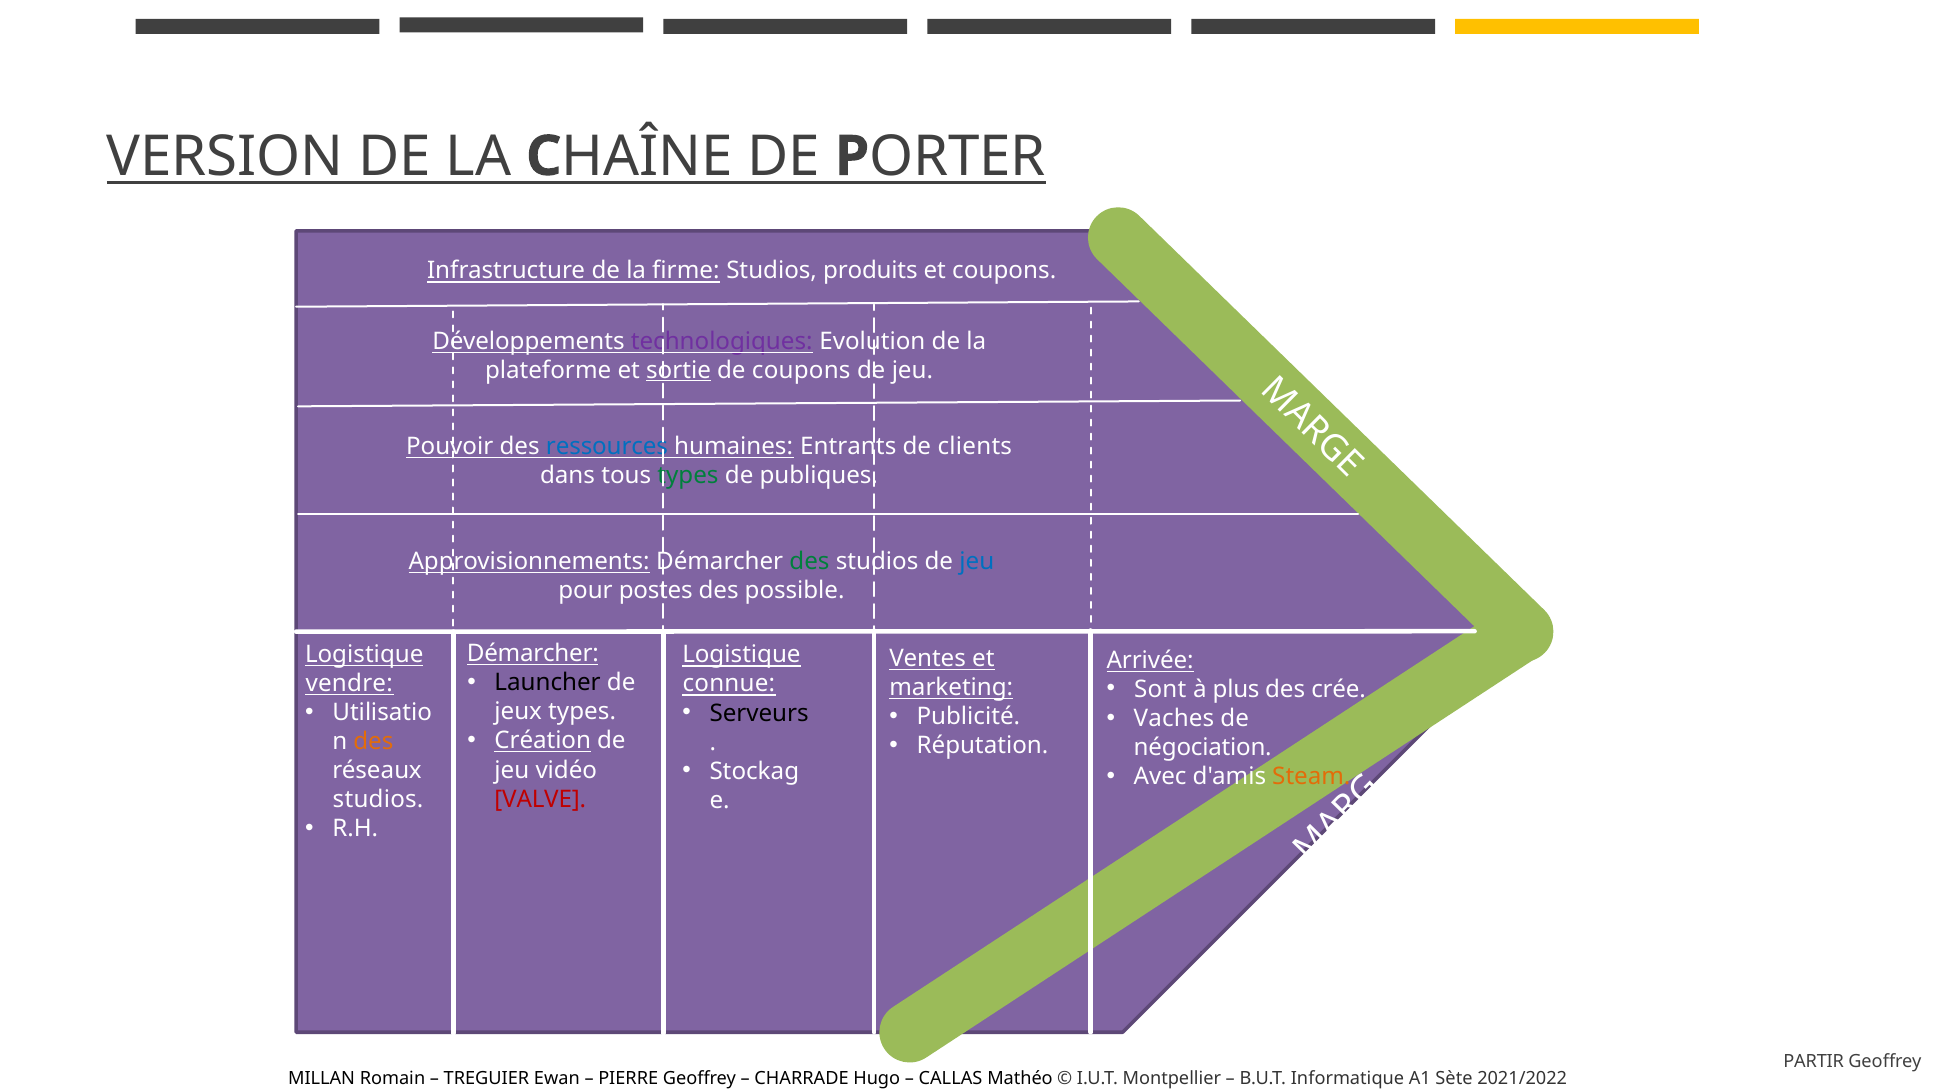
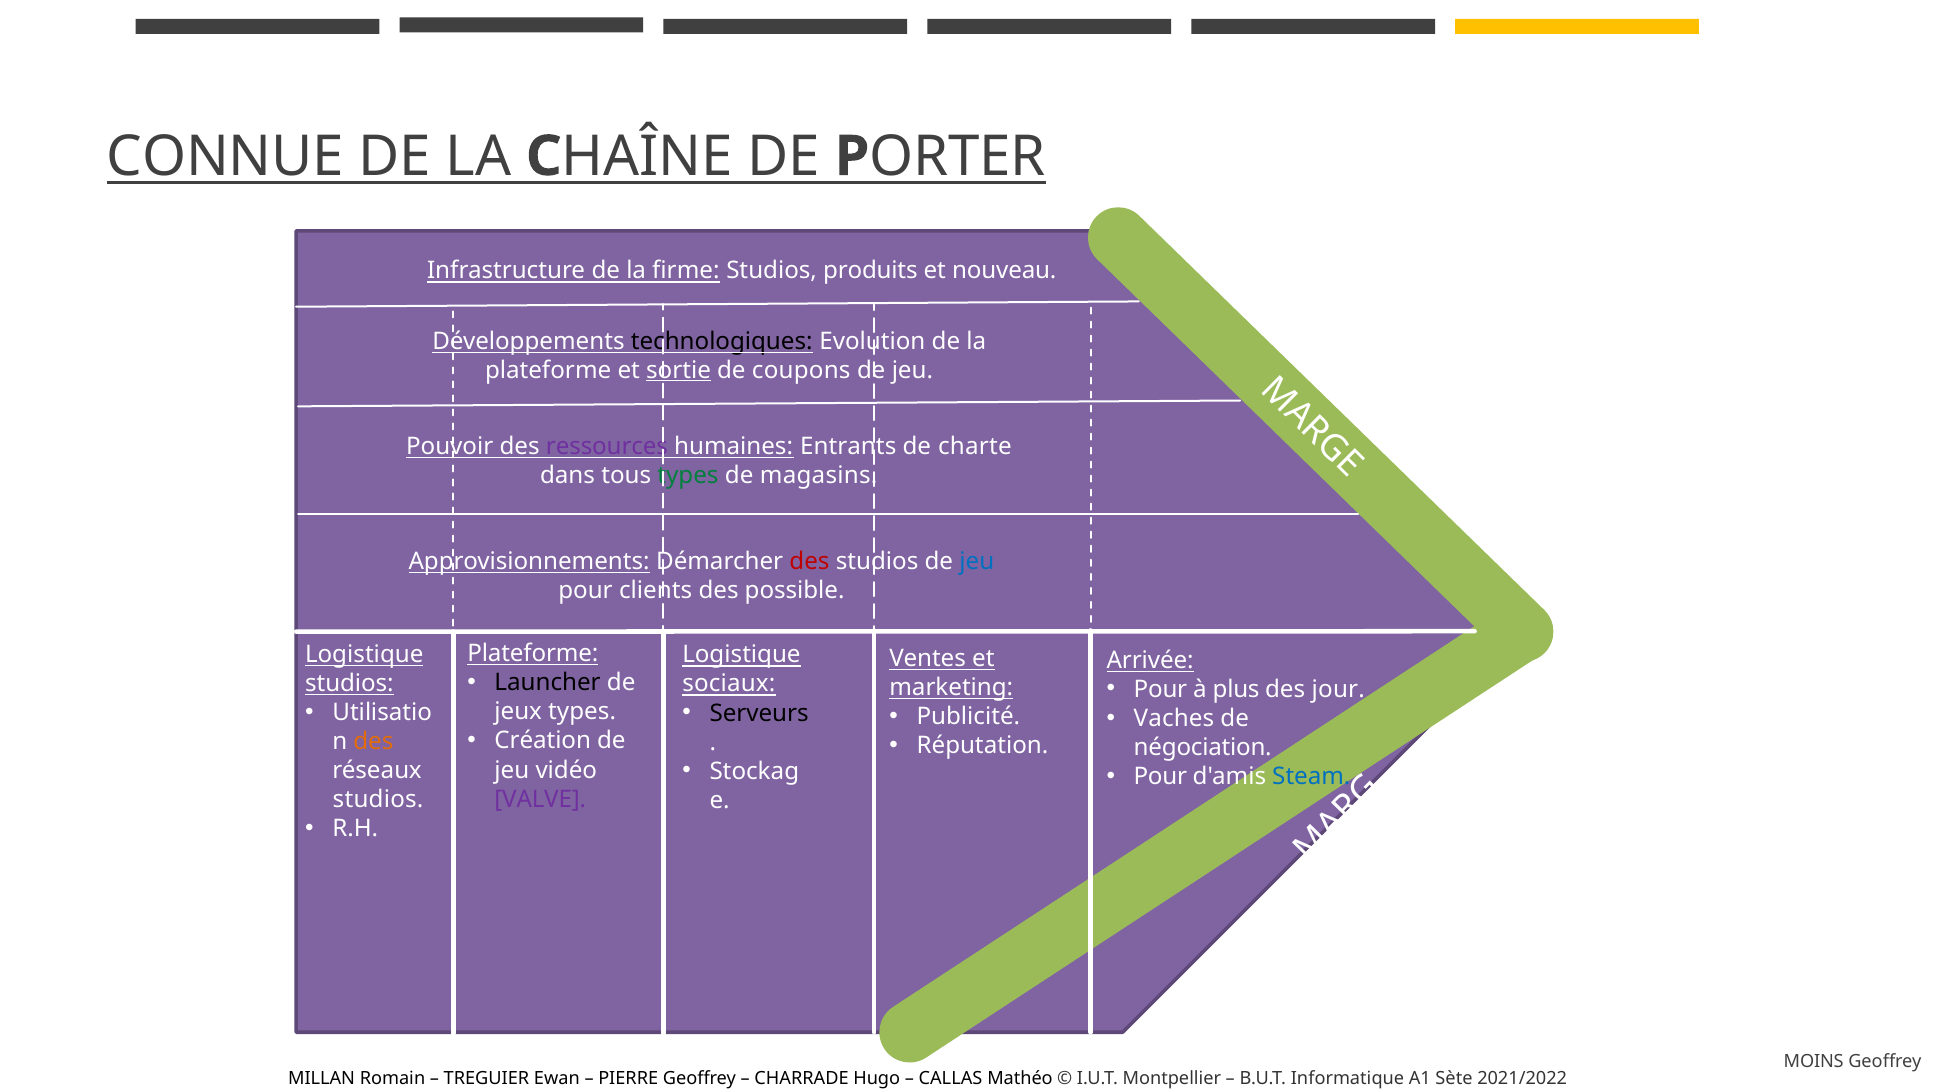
VERSION: VERSION -> CONNUE
et coupons: coupons -> nouveau
technologiques colour: purple -> black
ressources colour: blue -> purple
clients: clients -> charte
publiques: publiques -> magasins
des at (809, 561) colour: green -> red
postes: postes -> clients
Démarcher at (533, 654): Démarcher -> Plateforme
vendre at (349, 683): vendre -> studios
Sont at (1160, 689): Sont -> Pour
crée: crée -> jour
connue: connue -> sociaux
Création underline: present -> none
Avec at (1160, 776): Avec -> Pour
Steam colour: orange -> blue
VALVE colour: red -> purple
PARTIR: PARTIR -> MOINS
